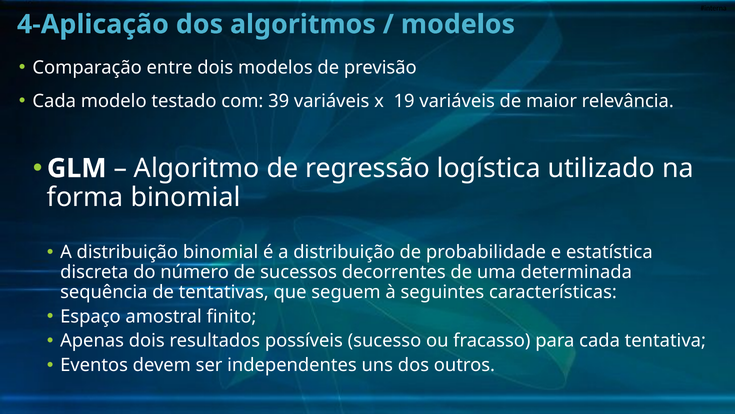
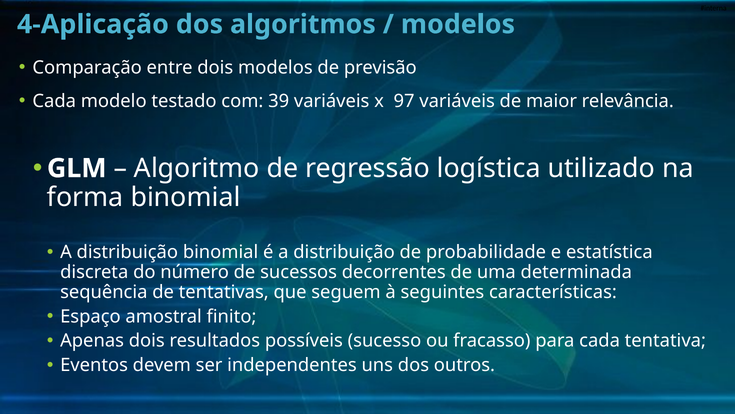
19: 19 -> 97
